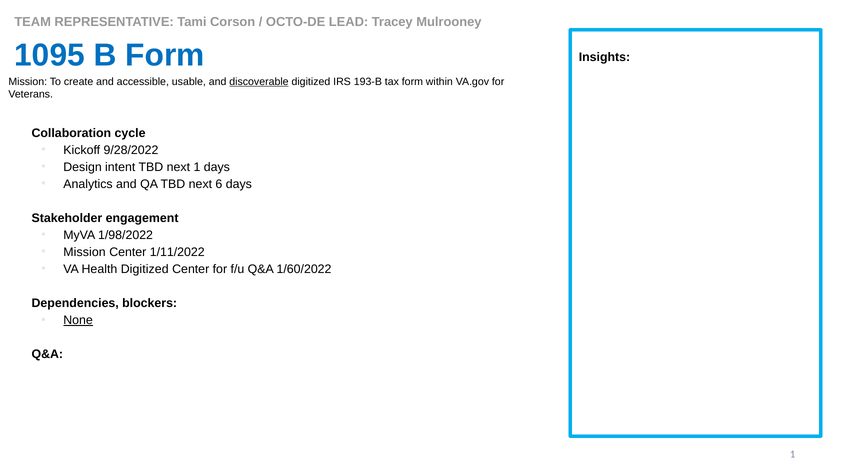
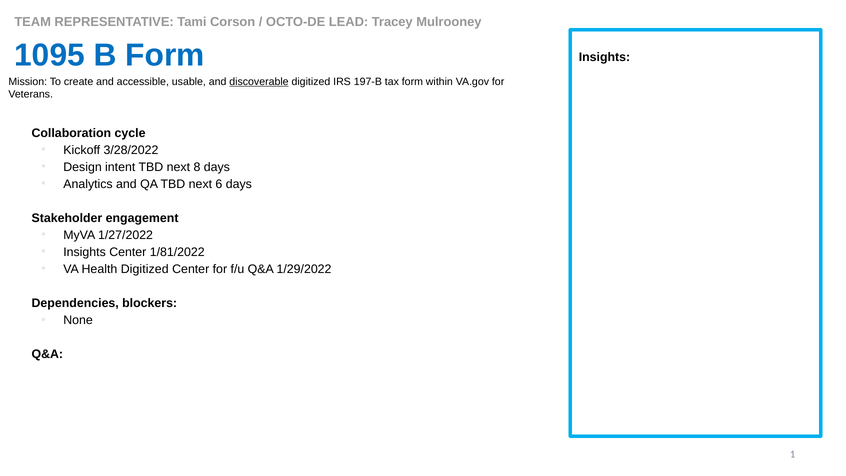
193-B: 193-B -> 197-B
9/28/2022: 9/28/2022 -> 3/28/2022
next 1: 1 -> 8
1/98/2022: 1/98/2022 -> 1/27/2022
Mission at (85, 252): Mission -> Insights
1/11/2022: 1/11/2022 -> 1/81/2022
1/60/2022: 1/60/2022 -> 1/29/2022
None underline: present -> none
